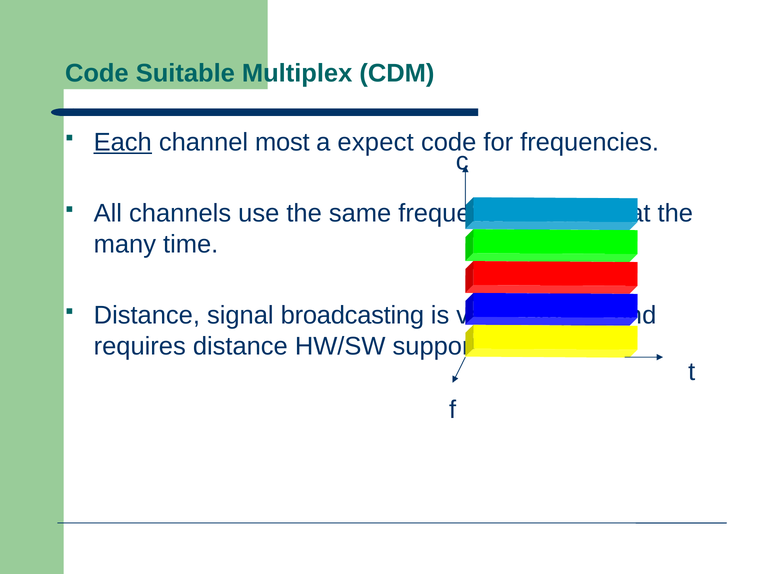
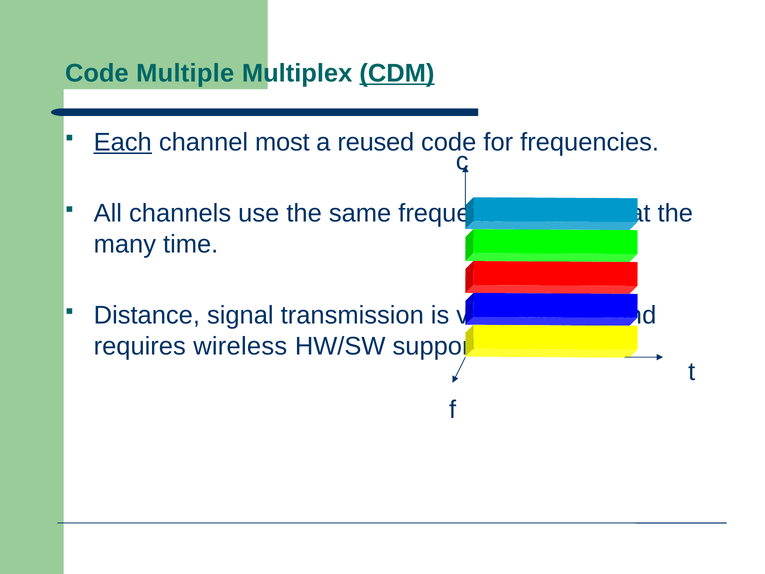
Suitable: Suitable -> Multiple
CDM underline: none -> present
expect: expect -> reused
broadcasting: broadcasting -> transmission
requires distance: distance -> wireless
